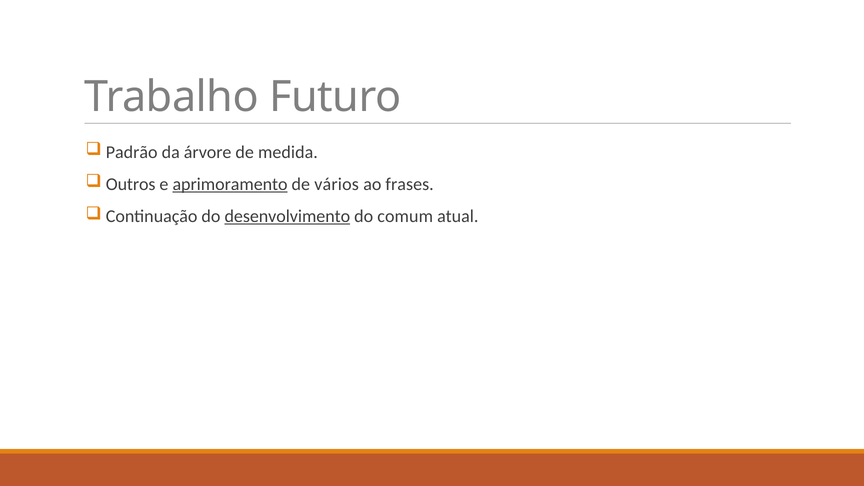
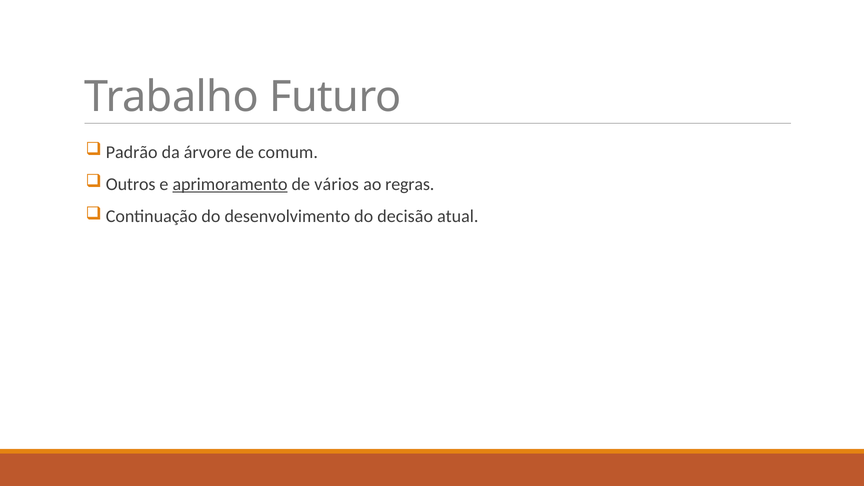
medida: medida -> comum
frases: frases -> regras
desenvolvimento underline: present -> none
comum: comum -> decisão
